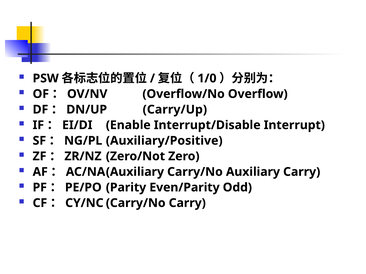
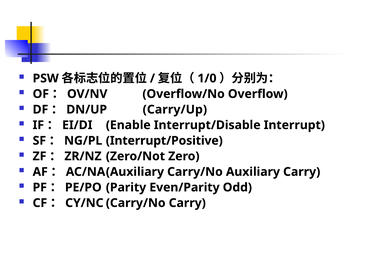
Auxiliary/Positive: Auxiliary/Positive -> Interrupt/Positive
